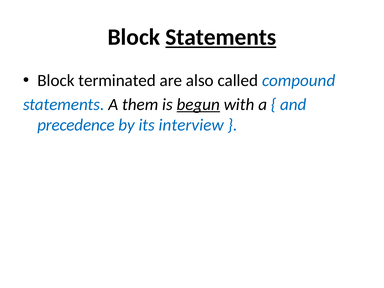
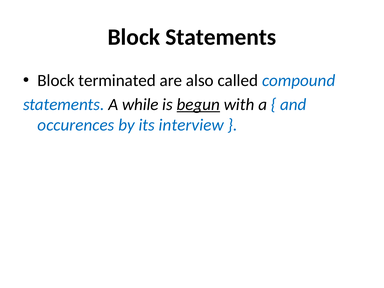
Statements at (221, 37) underline: present -> none
them: them -> while
precedence: precedence -> occurences
